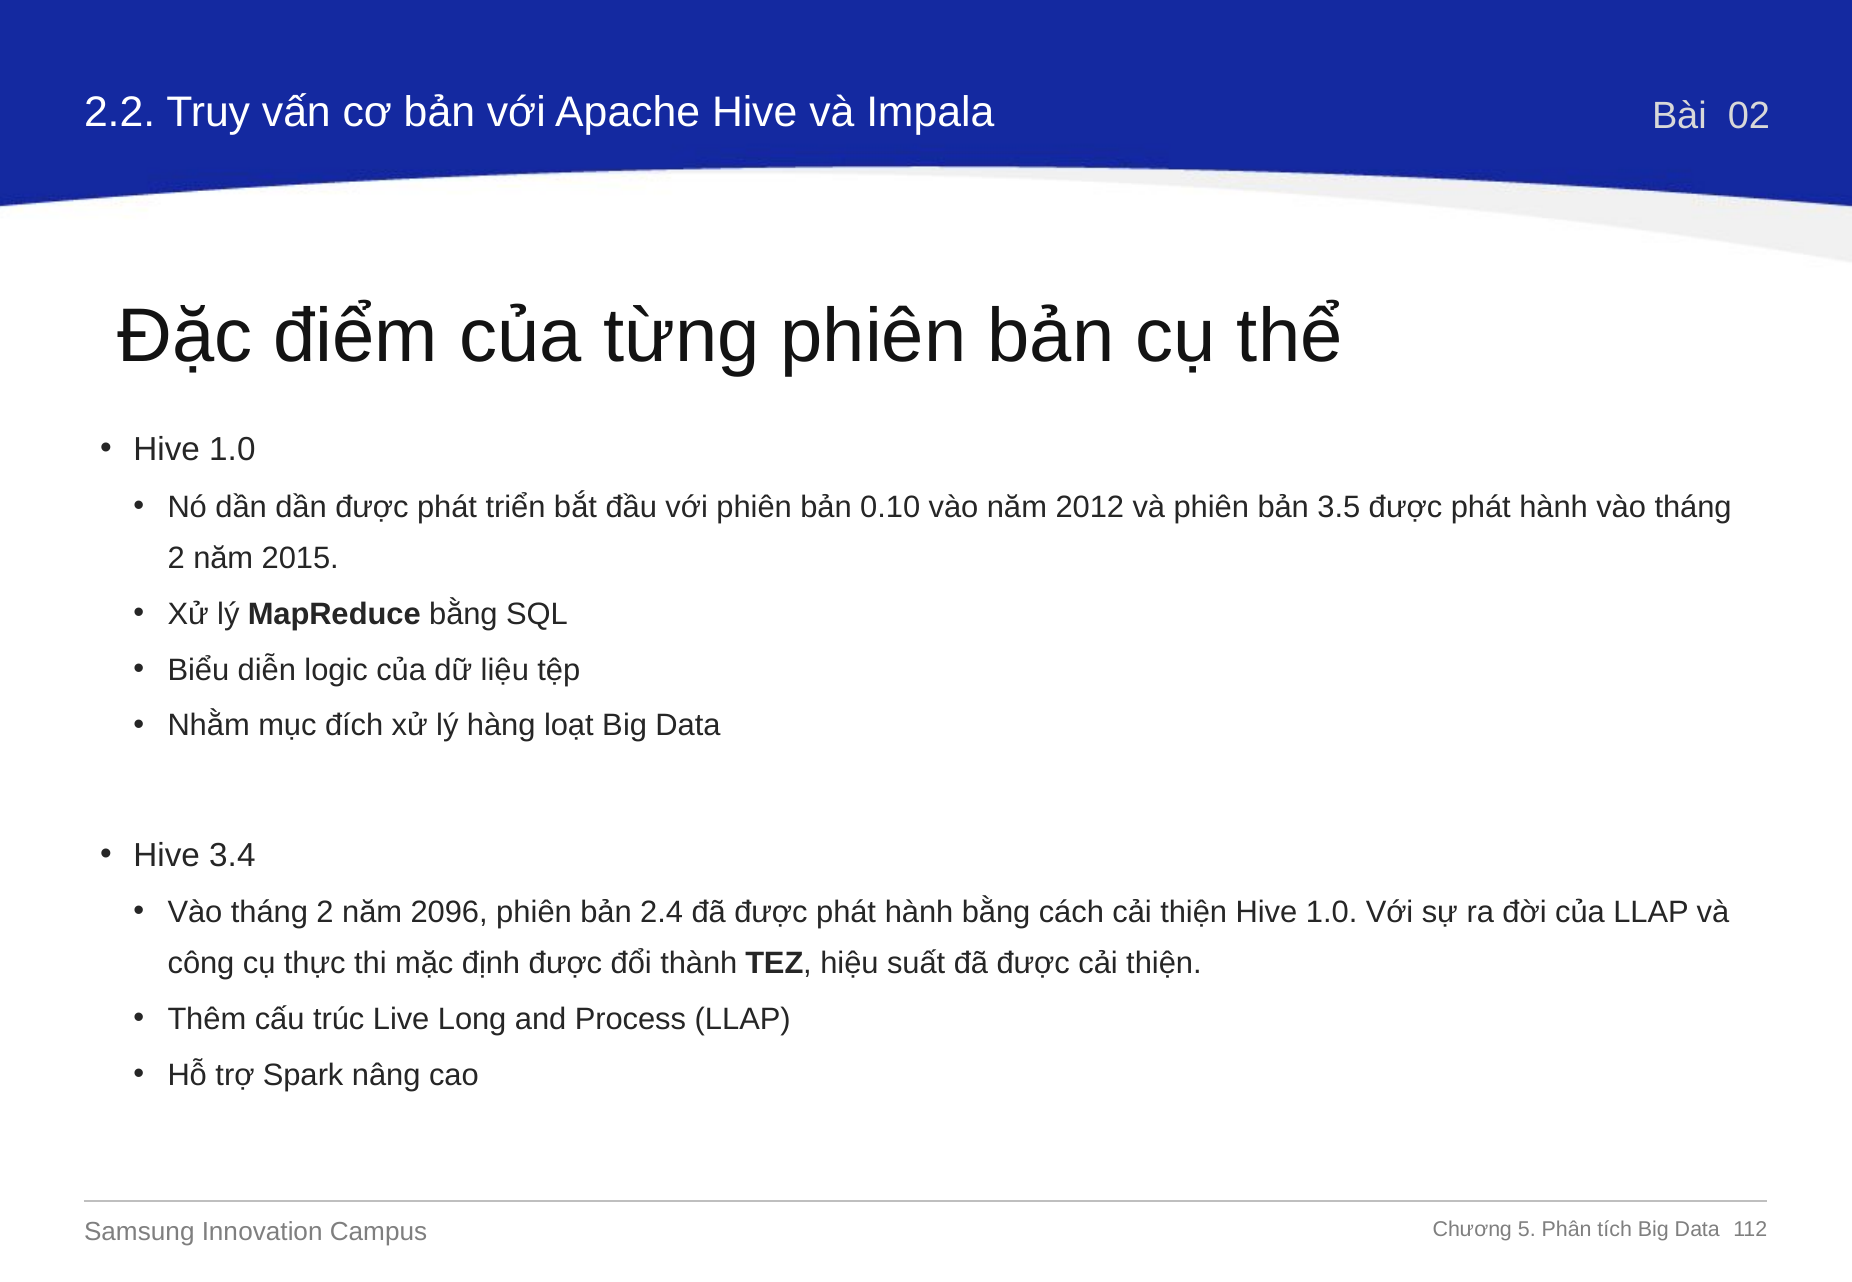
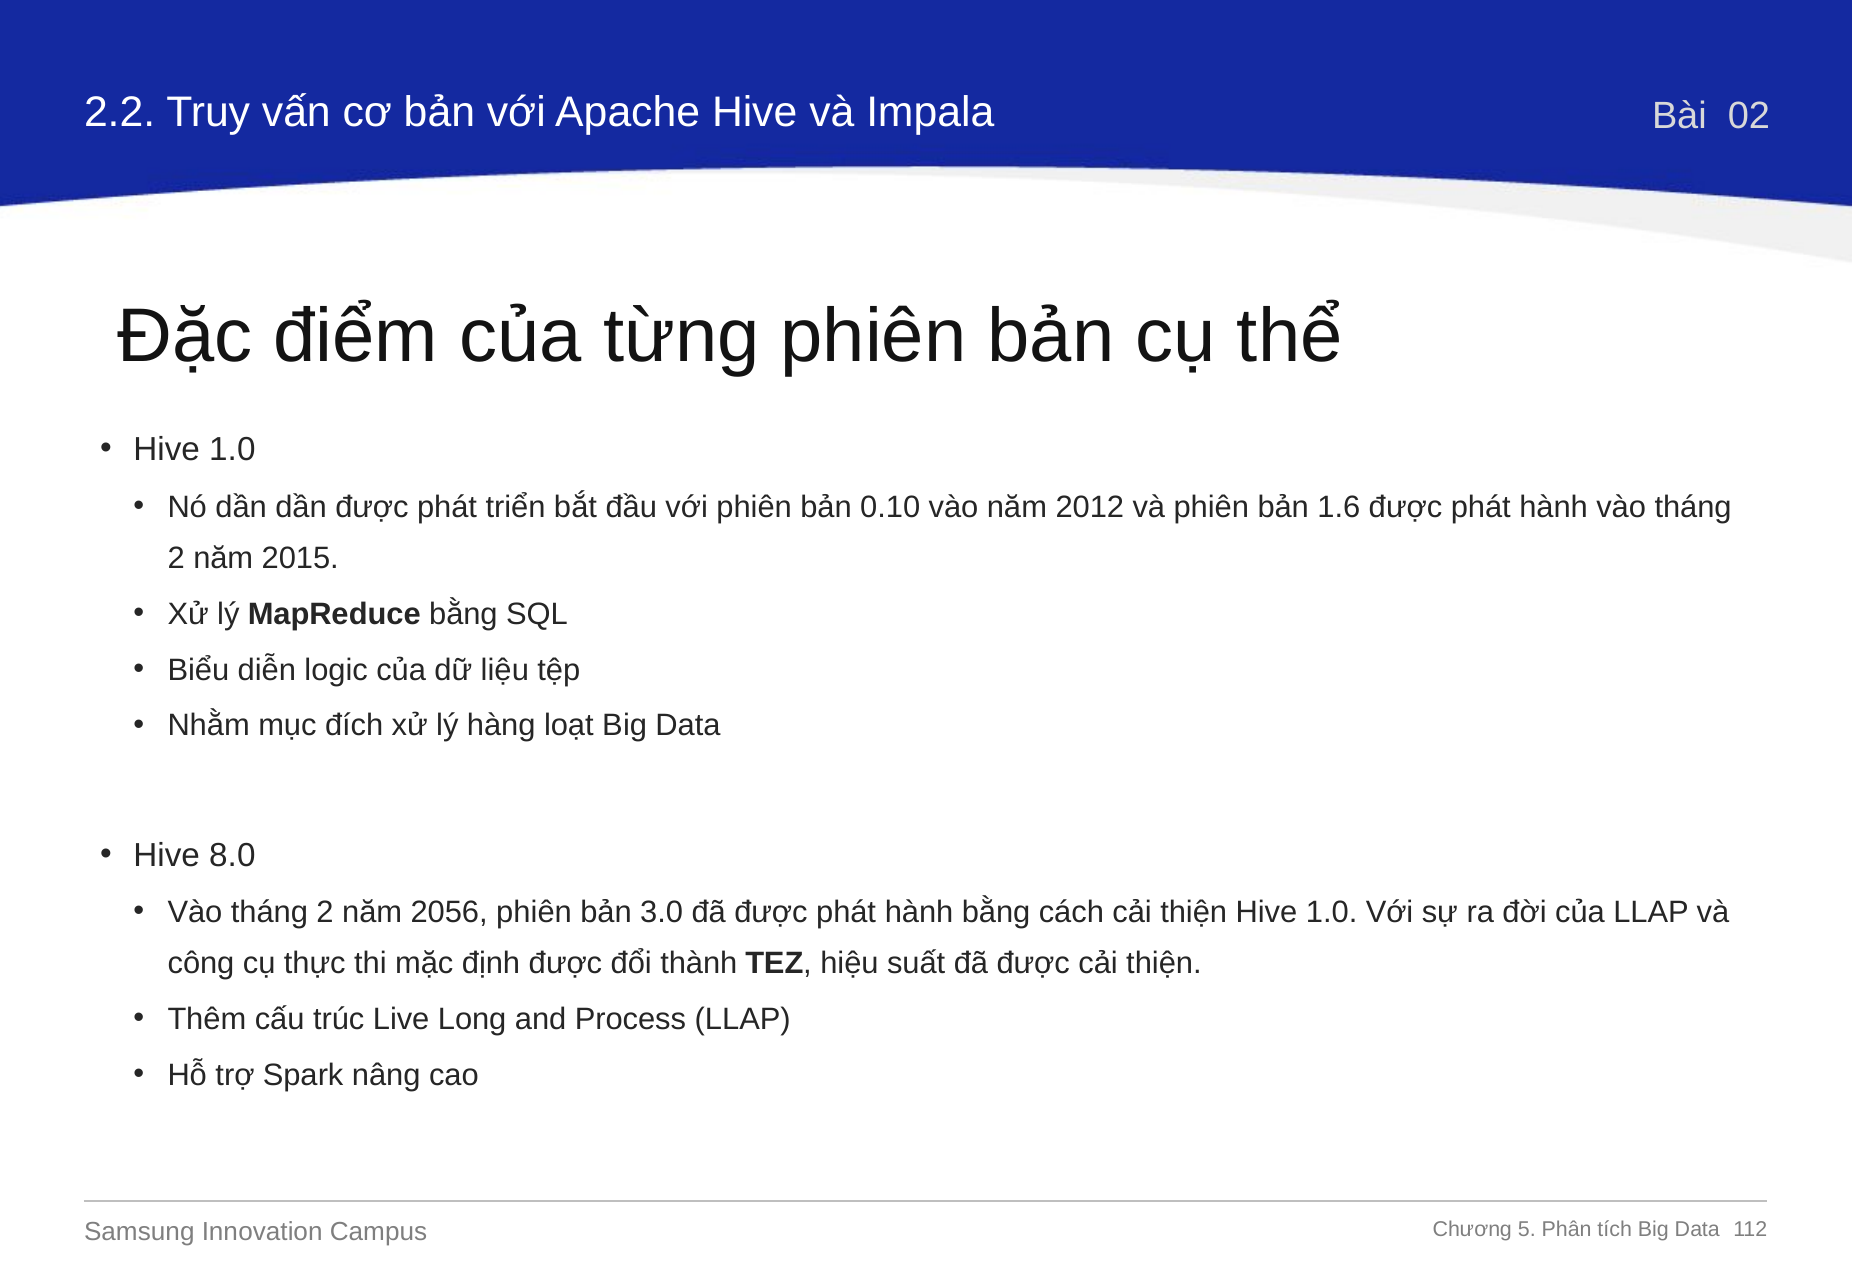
3.5: 3.5 -> 1.6
3.4: 3.4 -> 8.0
2096: 2096 -> 2056
2.4: 2.4 -> 3.0
